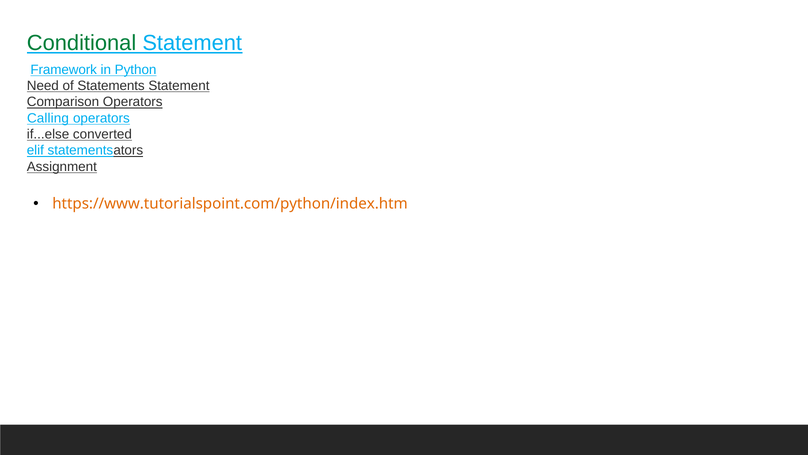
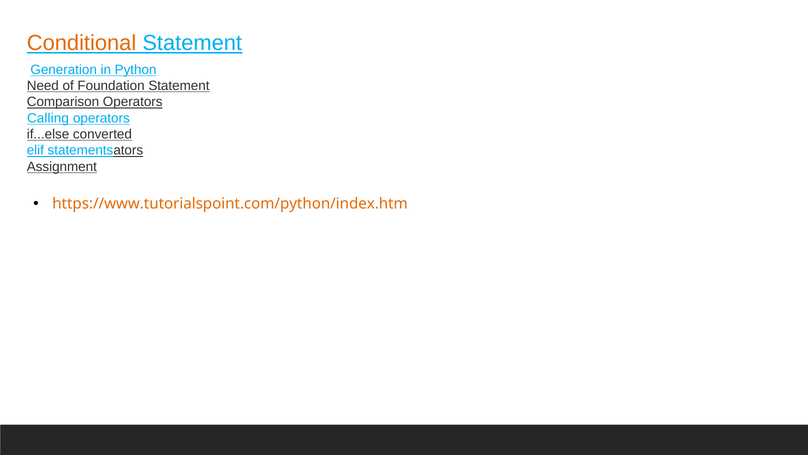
Conditional colour: green -> orange
Framework: Framework -> Generation
Statements: Statements -> Foundation
